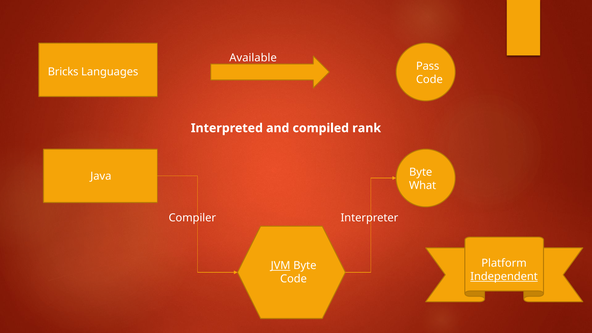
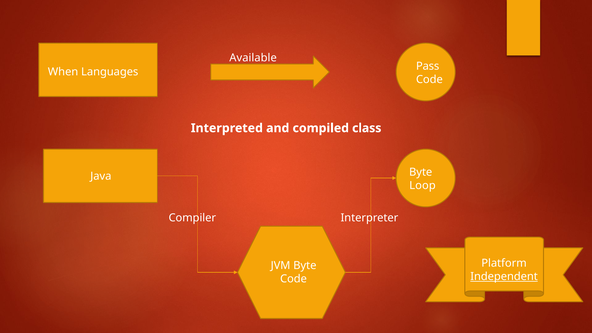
Bricks: Bricks -> When
rank: rank -> class
What: What -> Loop
JVM underline: present -> none
